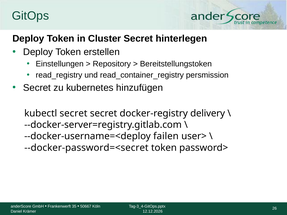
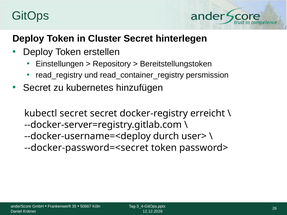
delivery: delivery -> erreicht
failen: failen -> durch
